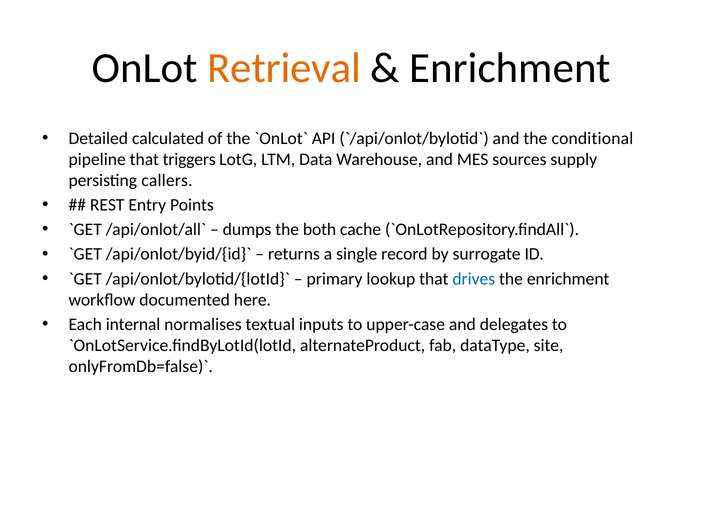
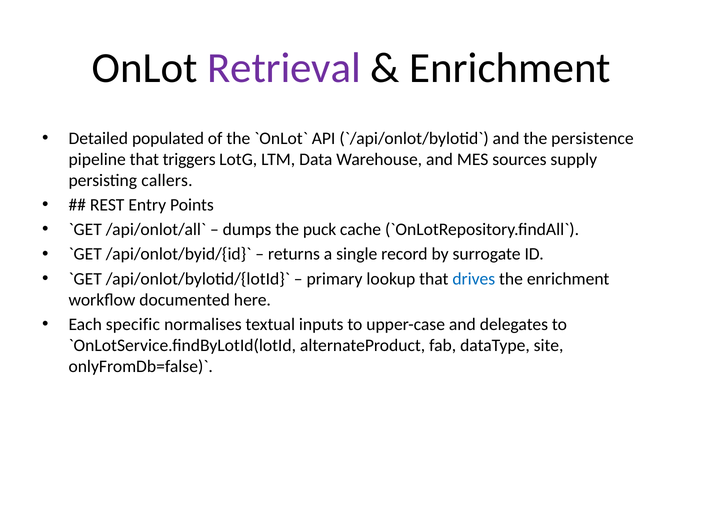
Retrieval colour: orange -> purple
calculated: calculated -> populated
conditional: conditional -> persistence
both: both -> puck
internal: internal -> specific
